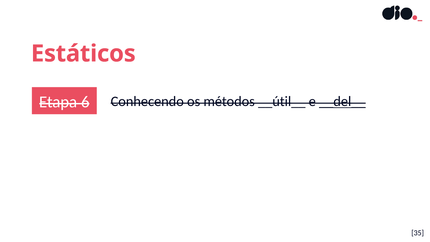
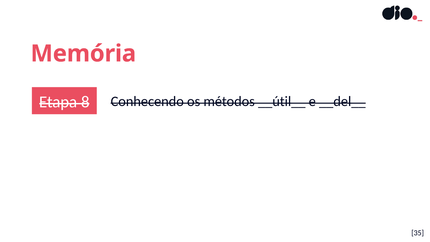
Estáticos: Estáticos -> Memória
6: 6 -> 8
__del__ underline: present -> none
